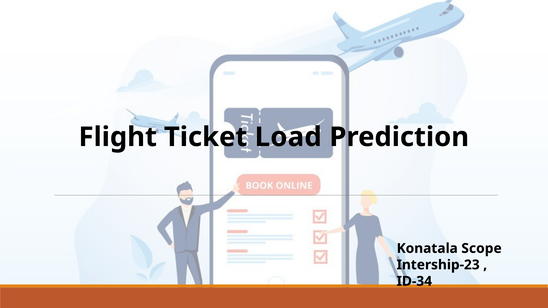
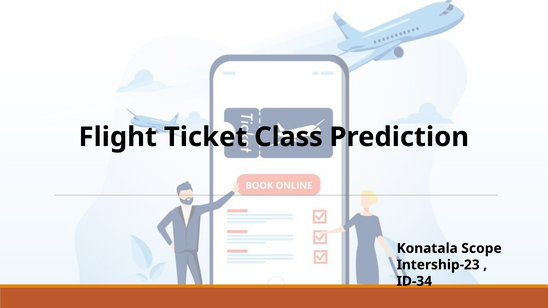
Load: Load -> Class
